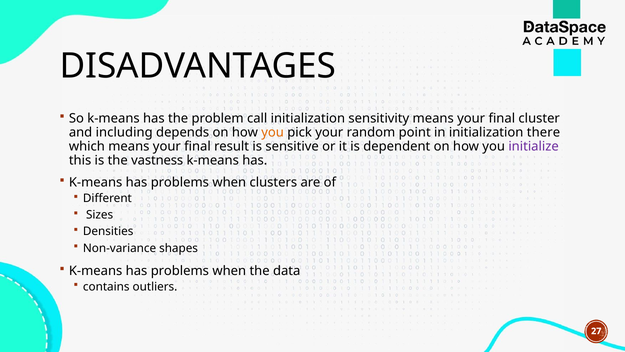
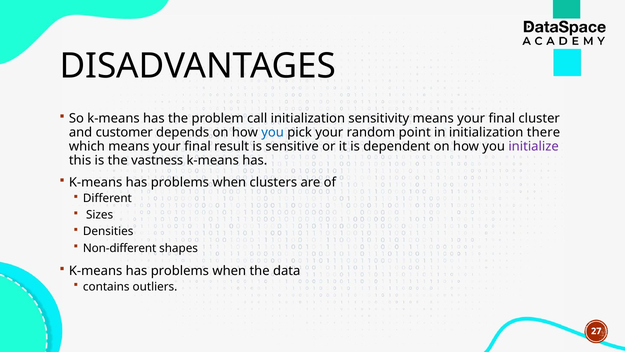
including: including -> customer
you at (273, 132) colour: orange -> blue
Non-variance: Non-variance -> Non-different
